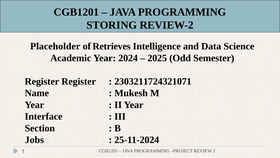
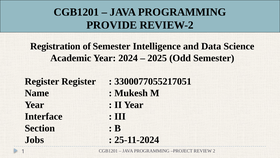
STORING: STORING -> PROVIDE
Placeholder: Placeholder -> Registration
of Retrieves: Retrieves -> Semester
2303211724321071: 2303211724321071 -> 3300077055217051
